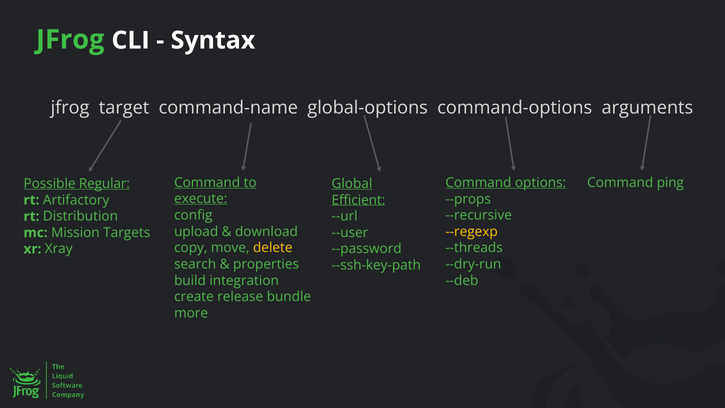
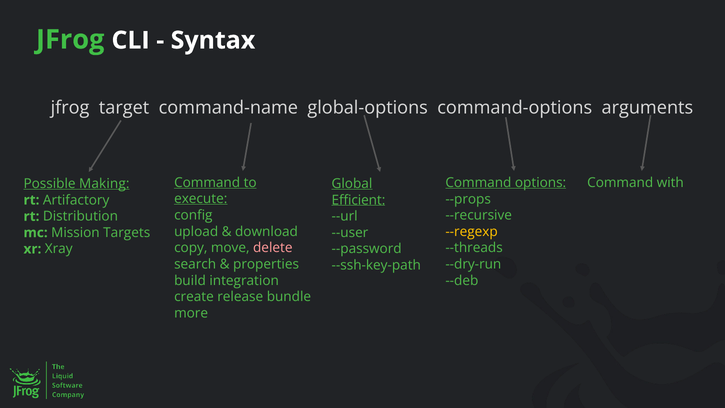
ping: ping -> with
Regular: Regular -> Making
delete colour: yellow -> pink
